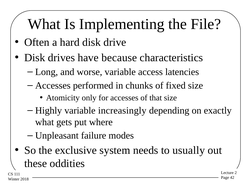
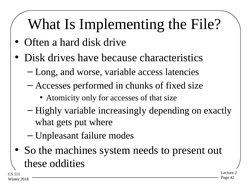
exclusive: exclusive -> machines
usually: usually -> present
